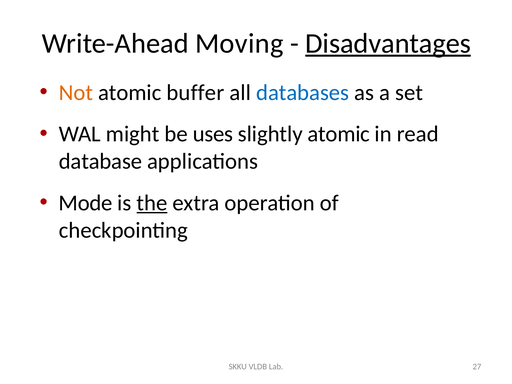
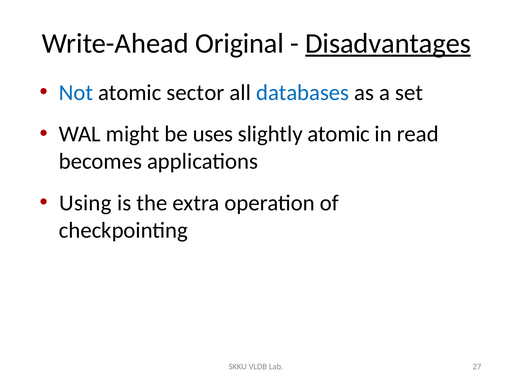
Moving: Moving -> Original
Not colour: orange -> blue
buffer: buffer -> sector
database: database -> becomes
Mode: Mode -> Using
the underline: present -> none
